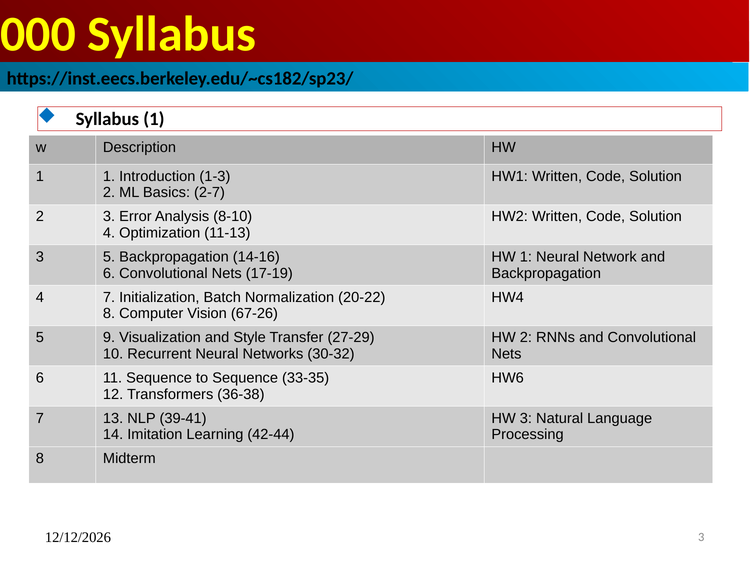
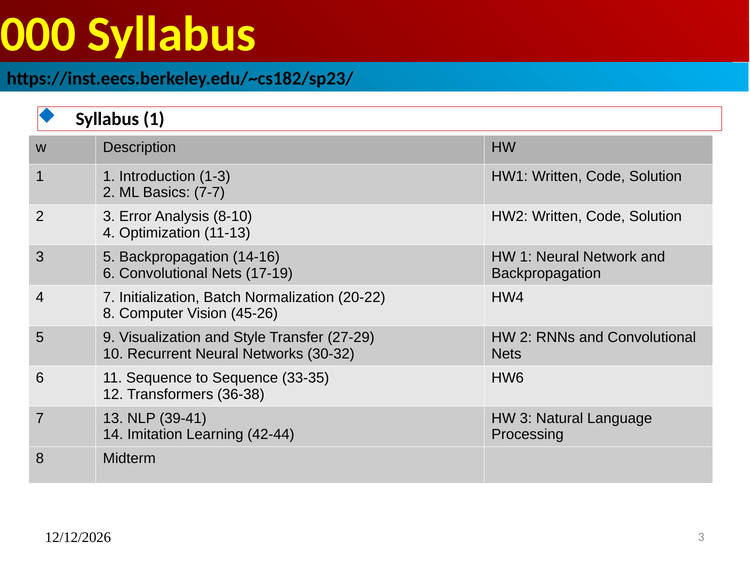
2-7: 2-7 -> 7-7
67-26: 67-26 -> 45-26
